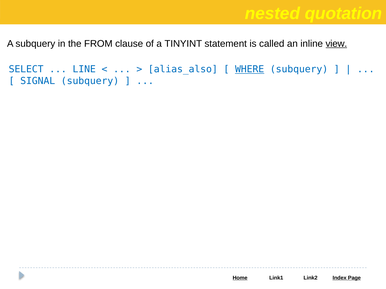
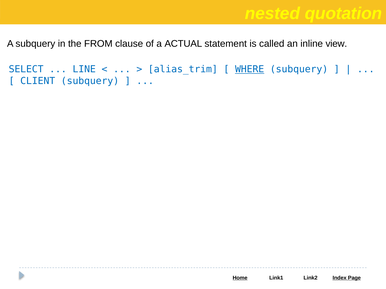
TINYINT: TINYINT -> ACTUAL
view underline: present -> none
alias_also: alias_also -> alias_trim
SIGNAL: SIGNAL -> CLIENT
